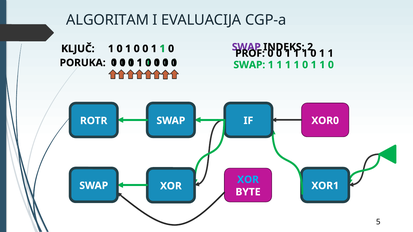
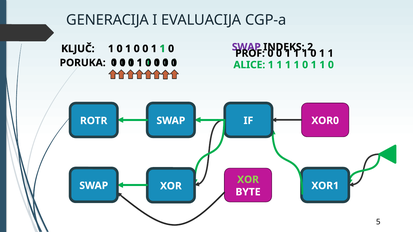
ALGORITAM: ALGORITAM -> GENERACIJA
SWAP at (249, 65): SWAP -> ALICE
XOR at (248, 180) colour: light blue -> light green
